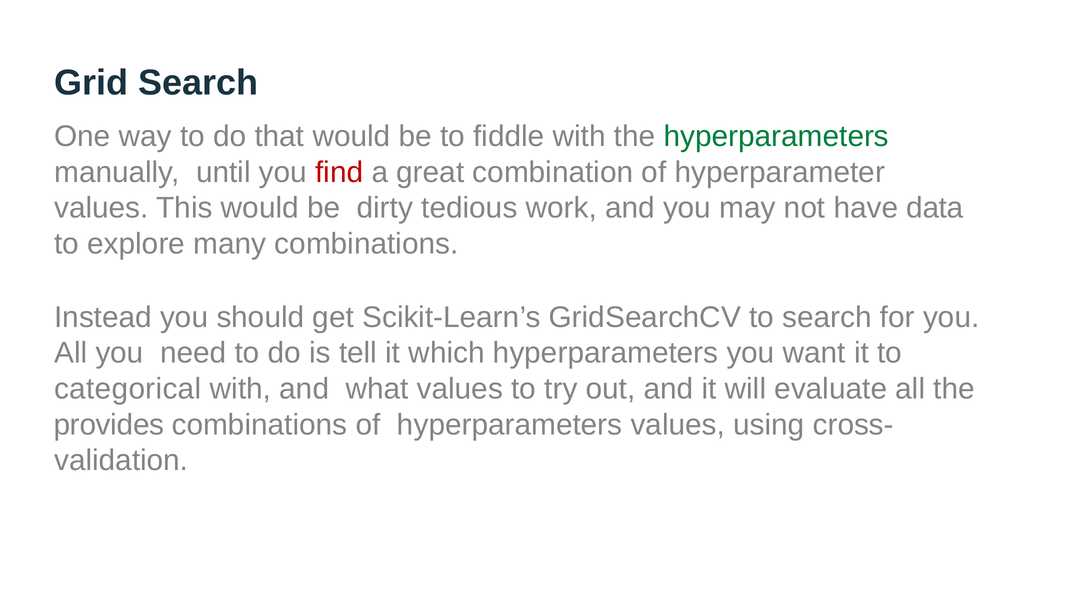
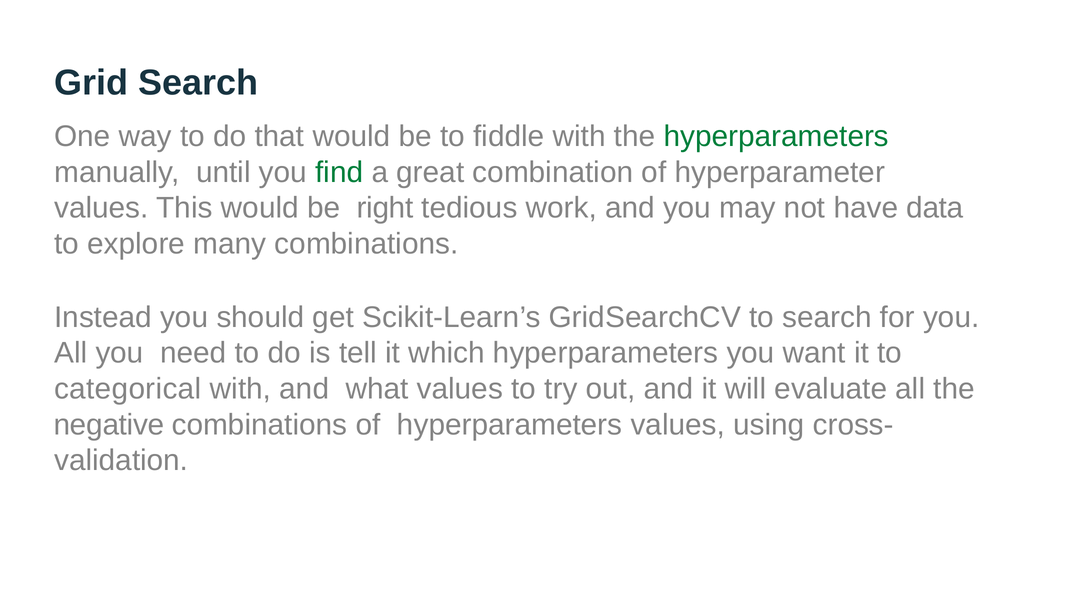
find colour: red -> green
dirty: dirty -> right
provides: provides -> negative
